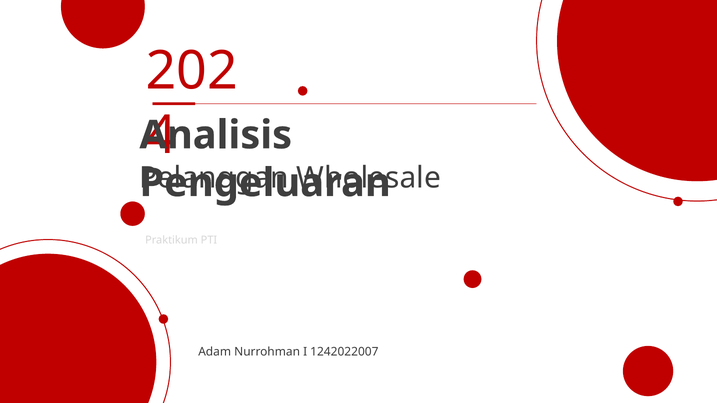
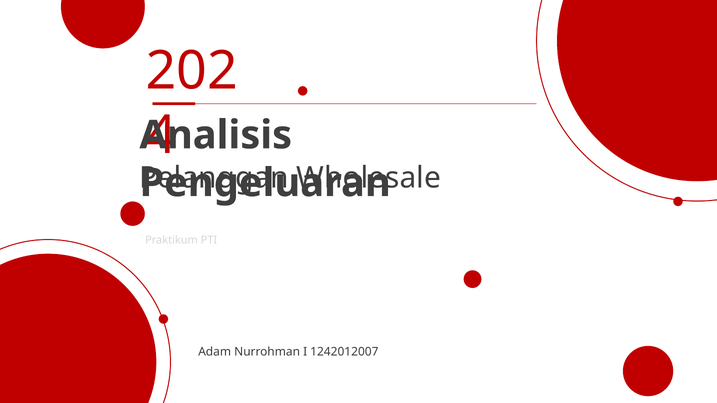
1242022007: 1242022007 -> 1242012007
